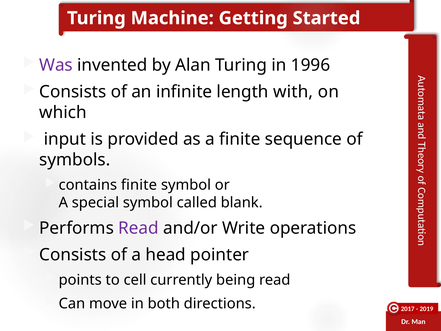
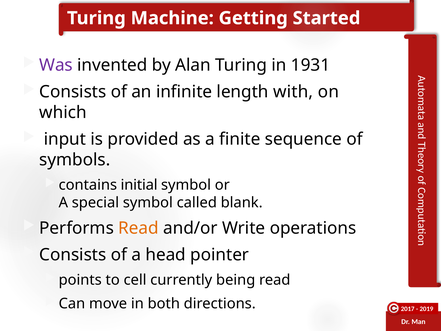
1996: 1996 -> 1931
contains finite: finite -> initial
Read at (139, 228) colour: purple -> orange
